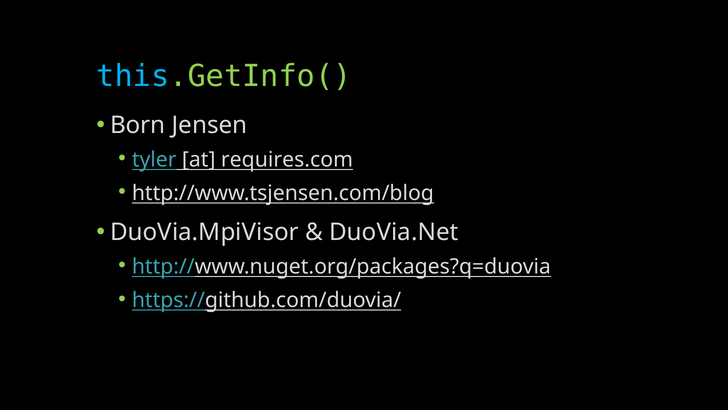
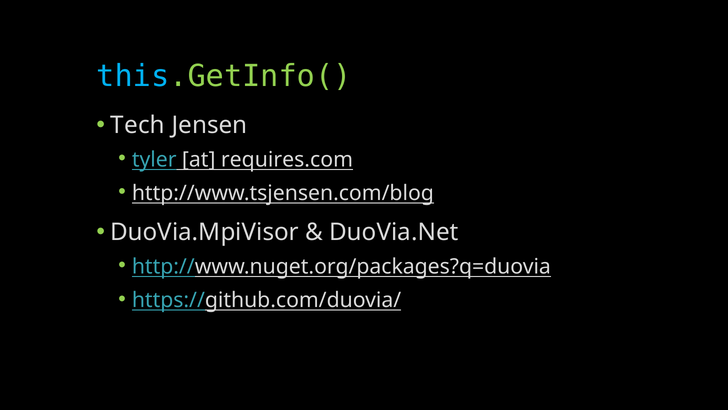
Born: Born -> Tech
